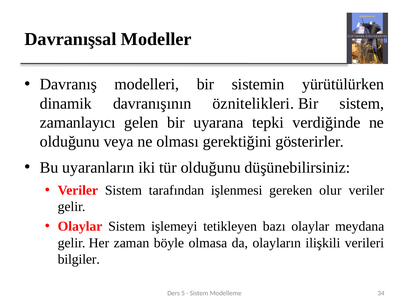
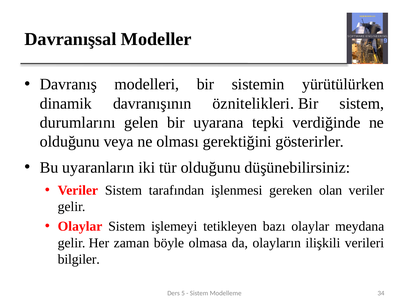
zamanlayıcı: zamanlayıcı -> durumlarını
olur: olur -> olan
